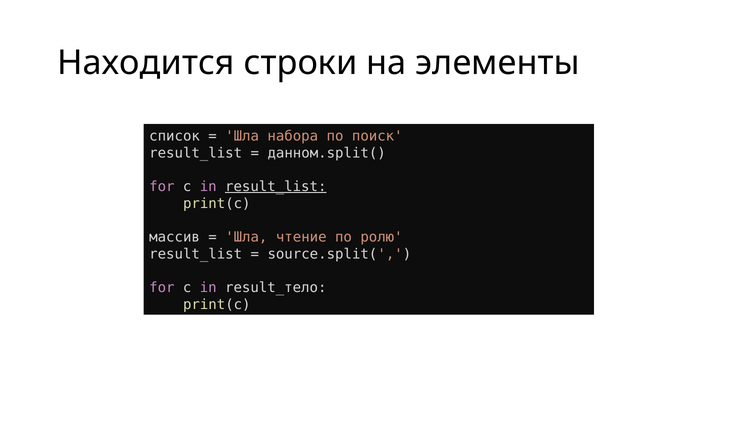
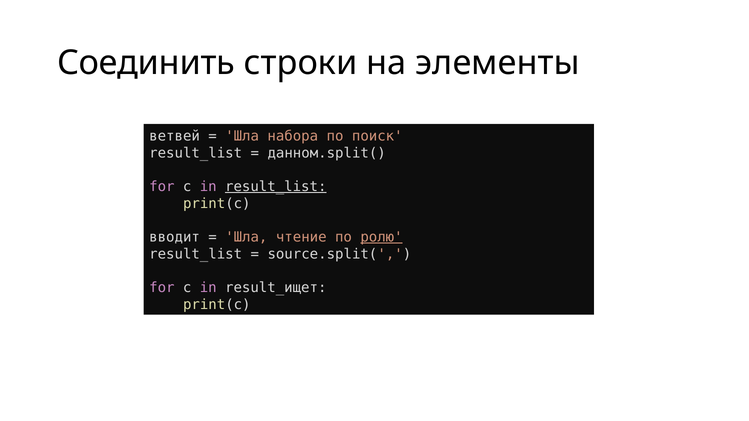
Находится: Находится -> Соединить
список: список -> ветвей
массив: массив -> вводит
ролю underline: none -> present
result_тело: result_тело -> result_ищет
